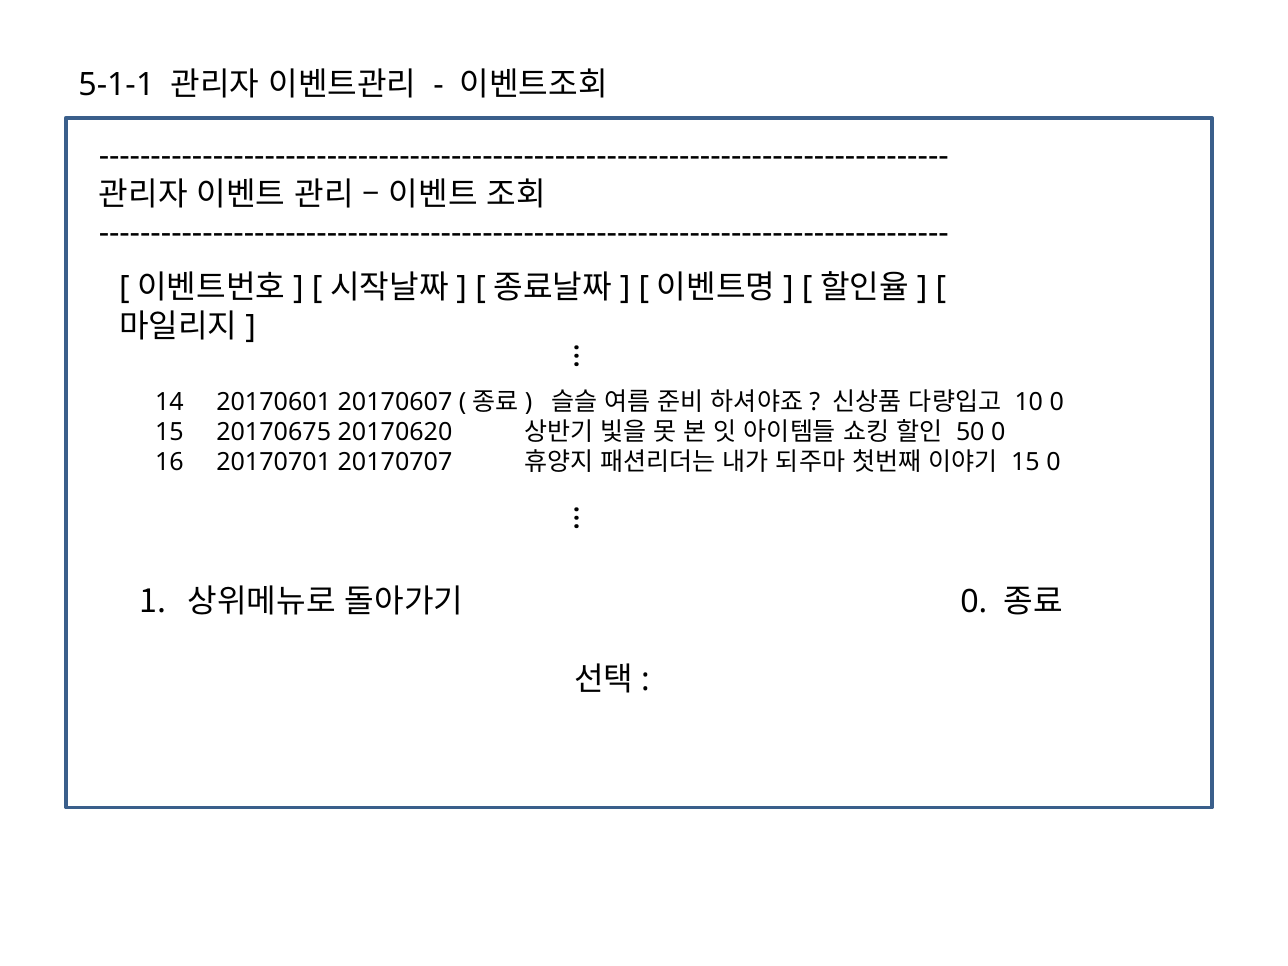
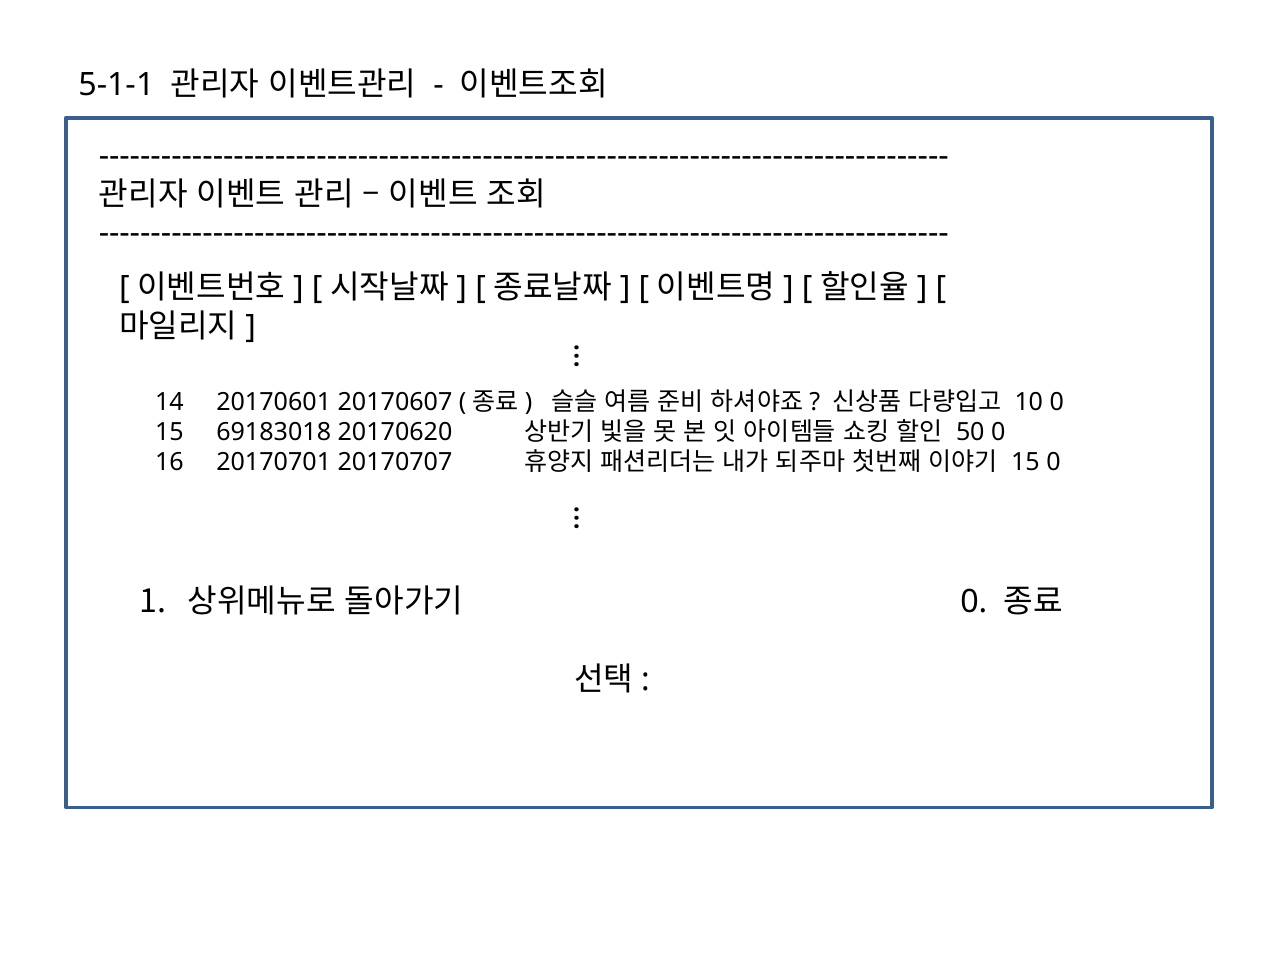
20170675: 20170675 -> 69183018
